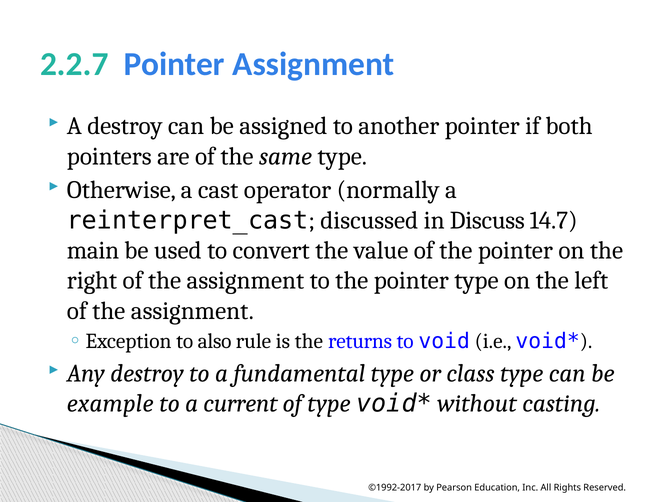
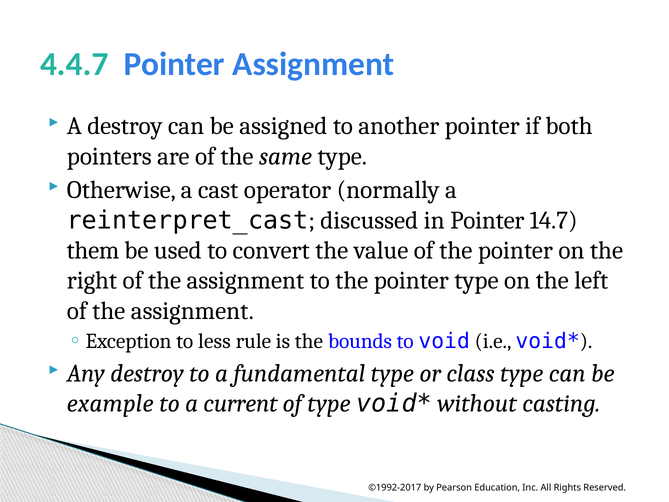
2.2.7: 2.2.7 -> 4.4.7
in Discuss: Discuss -> Pointer
main: main -> them
also: also -> less
returns: returns -> bounds
